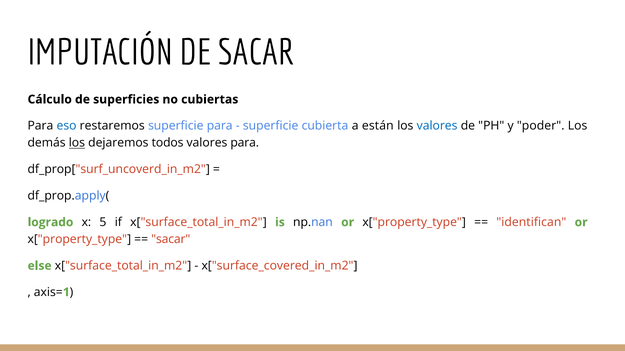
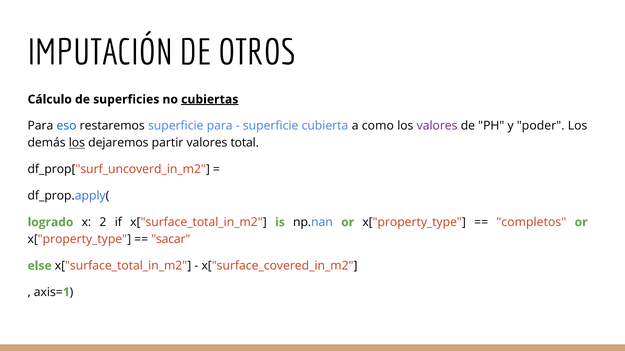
DE SACAR: SACAR -> OTROS
cubiertas underline: none -> present
están: están -> como
valores at (437, 126) colour: blue -> purple
todos: todos -> partir
valores para: para -> total
5: 5 -> 2
identifican: identifican -> completos
